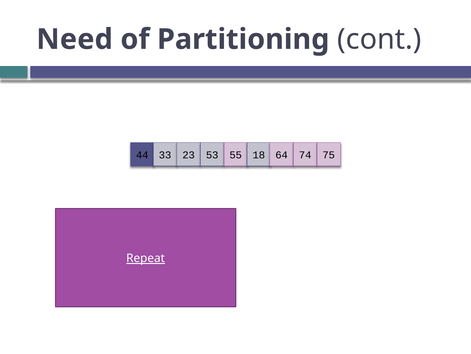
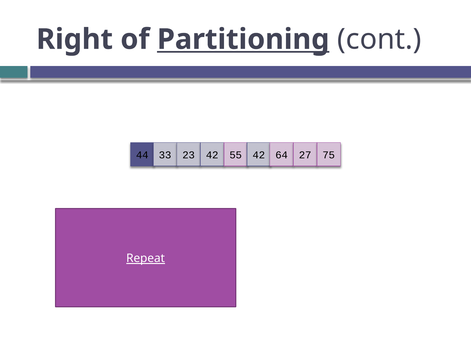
Need: Need -> Right
Partitioning underline: none -> present
23 53: 53 -> 42
55 18: 18 -> 42
74: 74 -> 27
